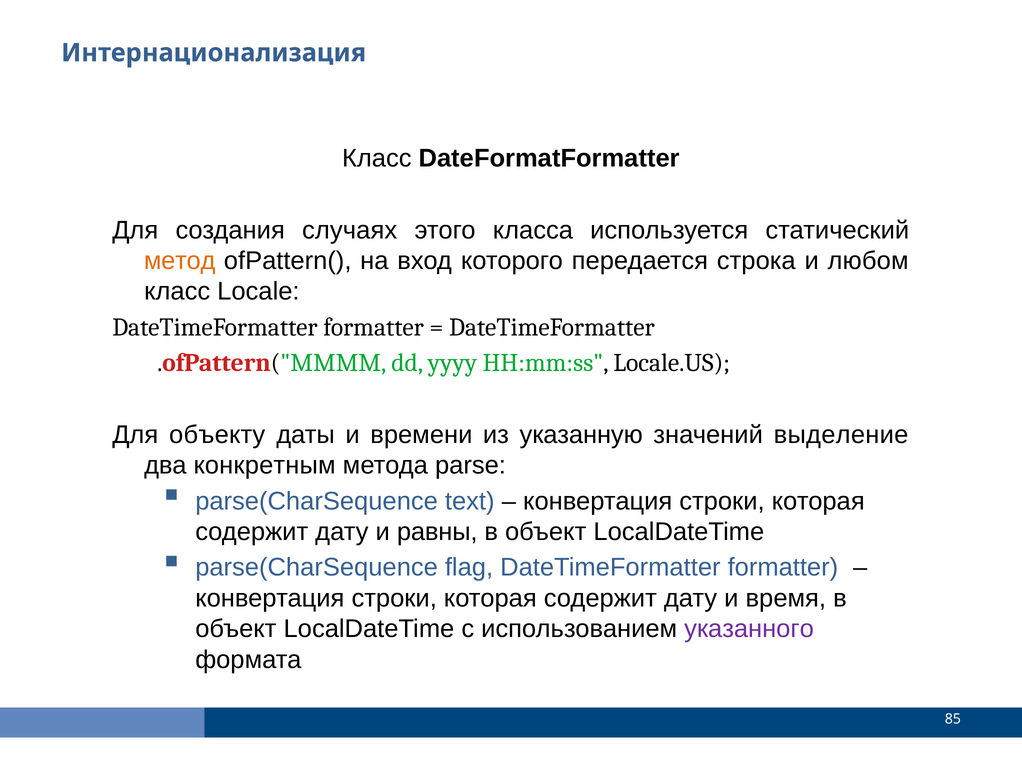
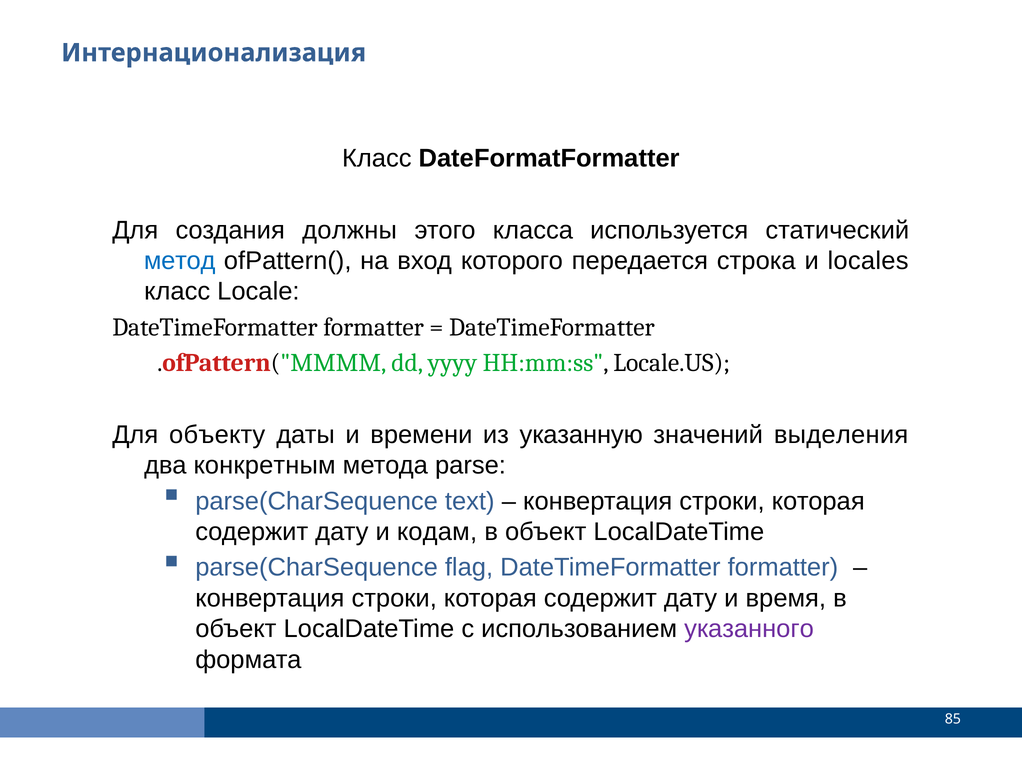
случаях: случаях -> должны
метод colour: orange -> blue
любом: любом -> locales
выделение: выделение -> выделения
равны: равны -> кодам
